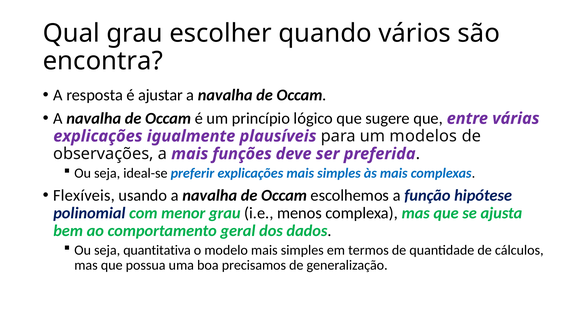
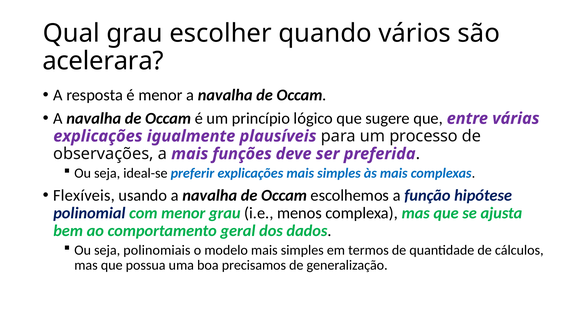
encontra: encontra -> acelerara
é ajustar: ajustar -> menor
modelos: modelos -> processo
quantitativa: quantitativa -> polinomiais
